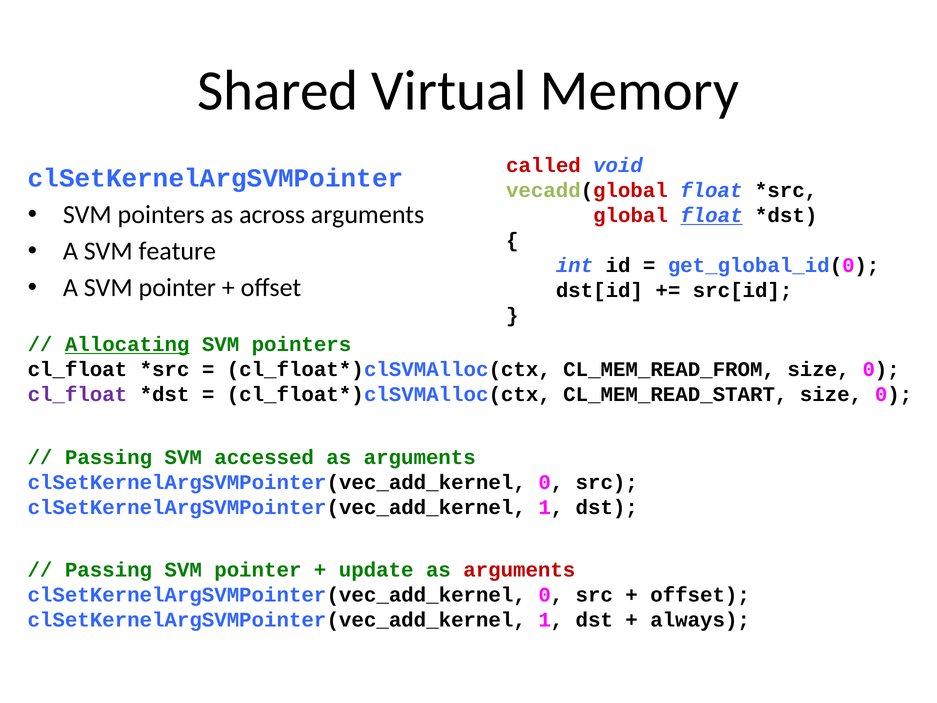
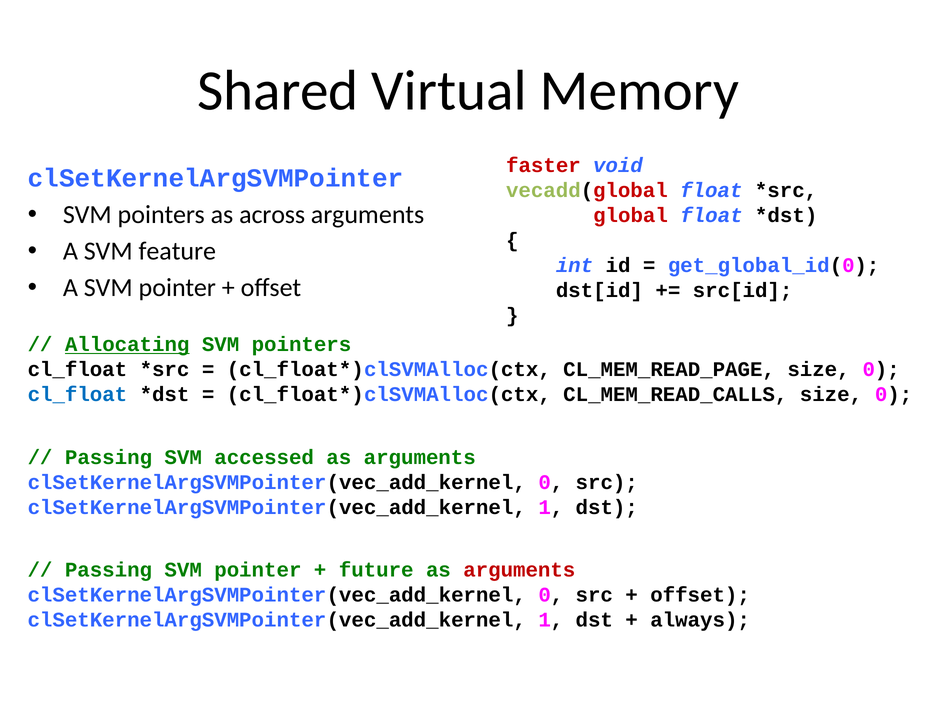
called: called -> faster
float at (711, 215) underline: present -> none
CL_MEM_READ_FROM: CL_MEM_READ_FROM -> CL_MEM_READ_PAGE
cl_float at (77, 394) colour: purple -> blue
CL_MEM_READ_START: CL_MEM_READ_START -> CL_MEM_READ_CALLS
update: update -> future
